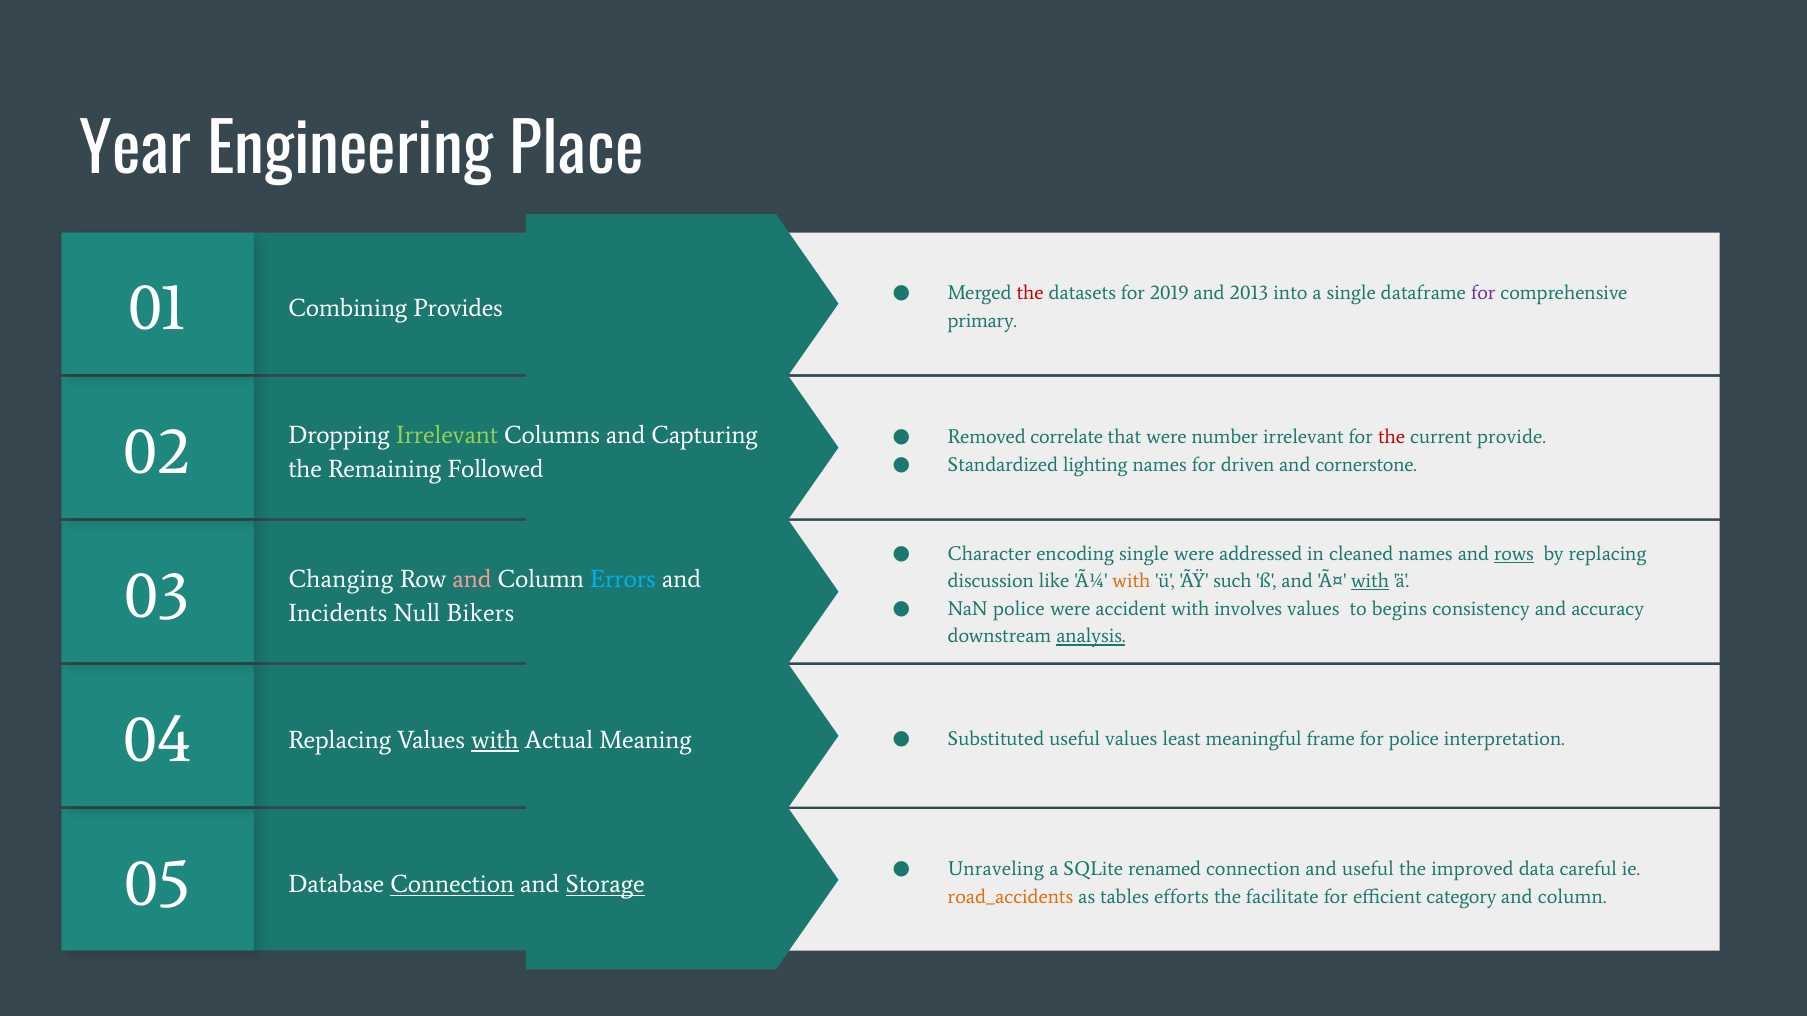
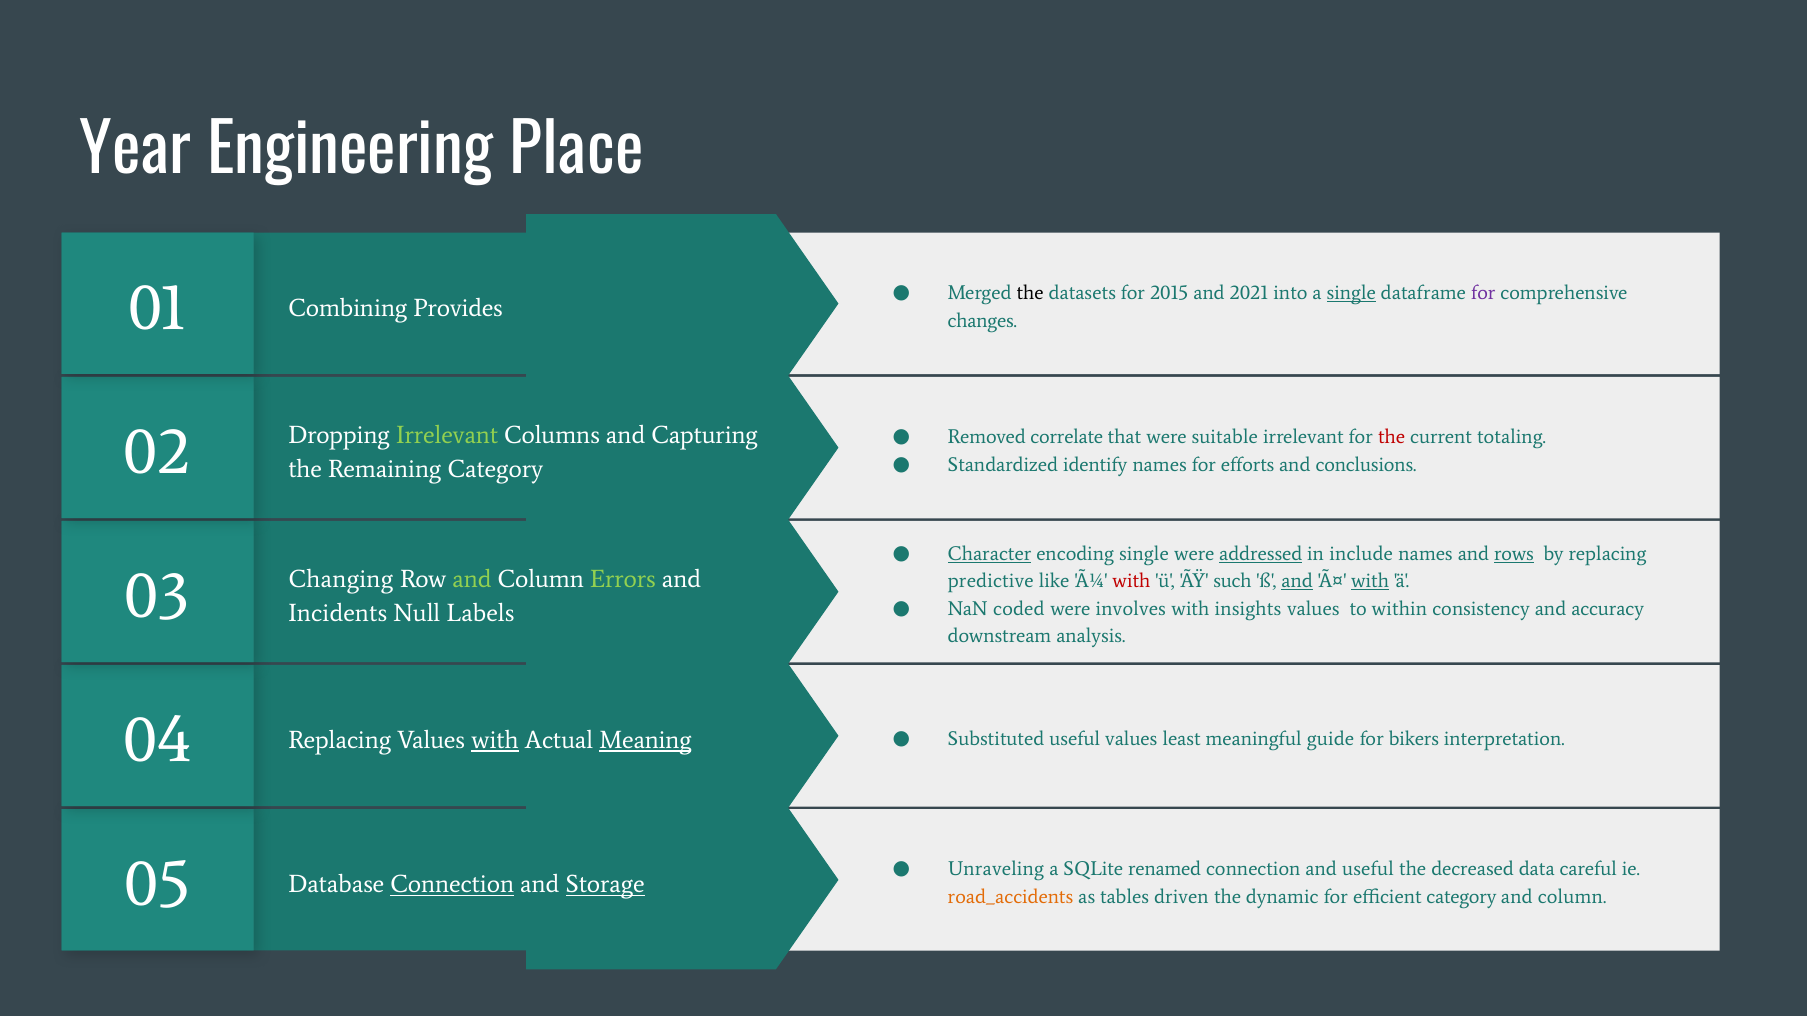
the at (1030, 293) colour: red -> black
2019: 2019 -> 2015
2013: 2013 -> 2021
single at (1351, 293) underline: none -> present
primary: primary -> changes
number: number -> suitable
provide: provide -> totaling
lighting: lighting -> identify
driven: driven -> efforts
cornerstone: cornerstone -> conclusions
Remaining Followed: Followed -> Category
Character underline: none -> present
addressed underline: none -> present
cleaned: cleaned -> include
and at (472, 579) colour: pink -> light green
Errors colour: light blue -> light green
discussion: discussion -> predictive
with at (1131, 581) colour: orange -> red
and at (1297, 581) underline: none -> present
NaN police: police -> coded
accident: accident -> involves
involves: involves -> insights
begins: begins -> within
Bikers: Bikers -> Labels
analysis underline: present -> none
frame: frame -> guide
for police: police -> bikers
Meaning underline: none -> present
improved: improved -> decreased
efforts: efforts -> driven
facilitate: facilitate -> dynamic
